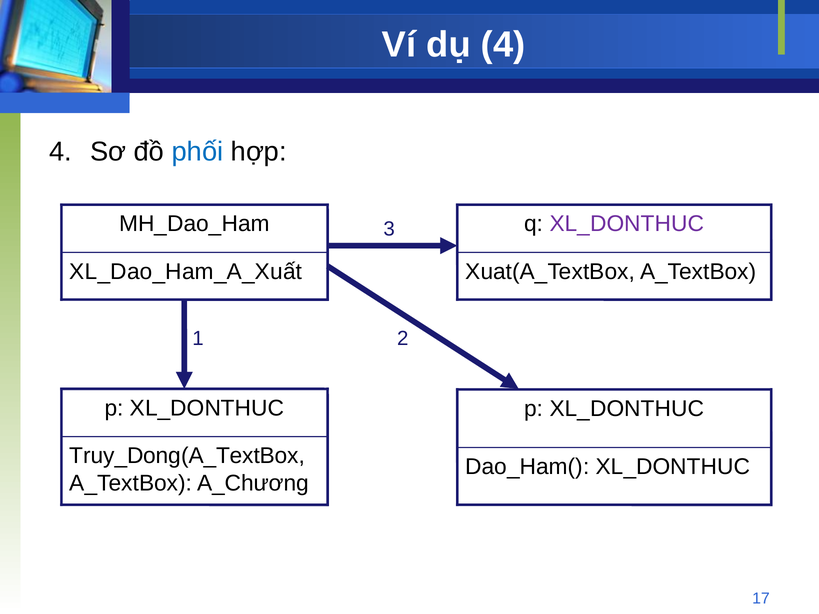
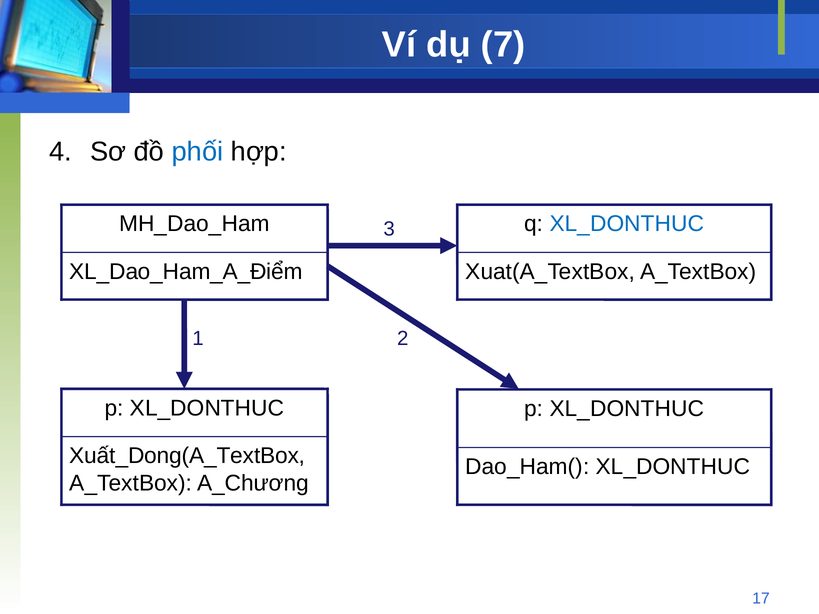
dụ 4: 4 -> 7
XL_DONTHUC at (627, 224) colour: purple -> blue
XL_Dao_Ham_A_Xuất: XL_Dao_Ham_A_Xuất -> XL_Dao_Ham_A_Điểm
Truy_Dong(A_TextBox: Truy_Dong(A_TextBox -> Xuất_Dong(A_TextBox
